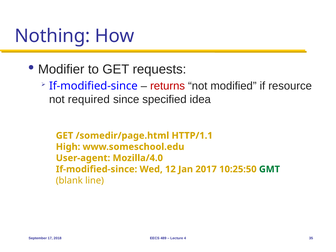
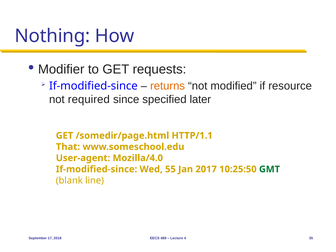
returns colour: red -> orange
idea: idea -> later
High: High -> That
12: 12 -> 55
